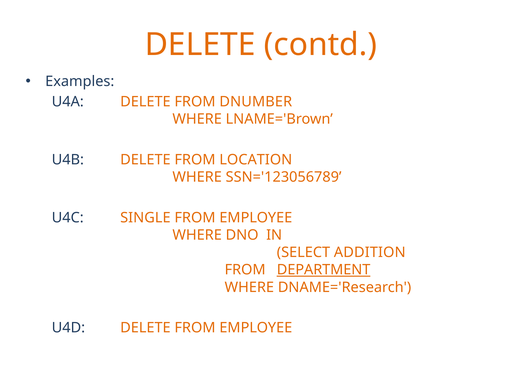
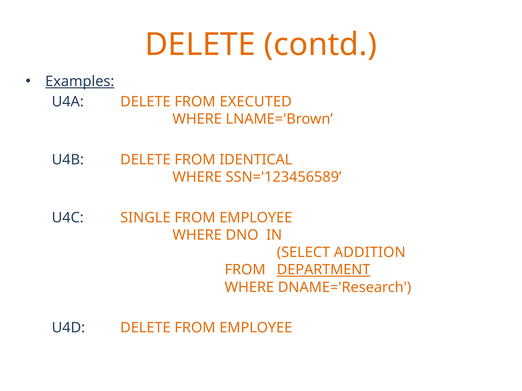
Examples underline: none -> present
DNUMBER: DNUMBER -> EXECUTED
LOCATION: LOCATION -> IDENTICAL
SSN='123056789: SSN='123056789 -> SSN='123456589
